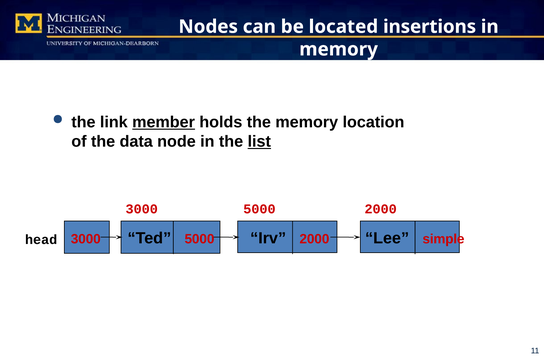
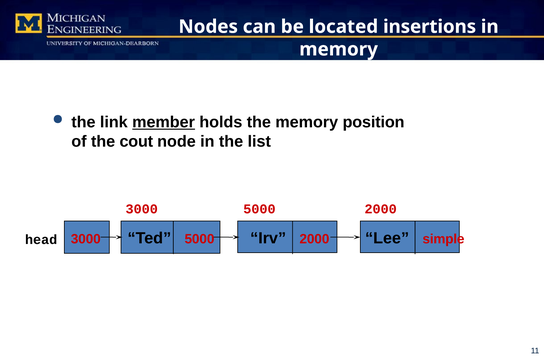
location: location -> position
data: data -> cout
list underline: present -> none
